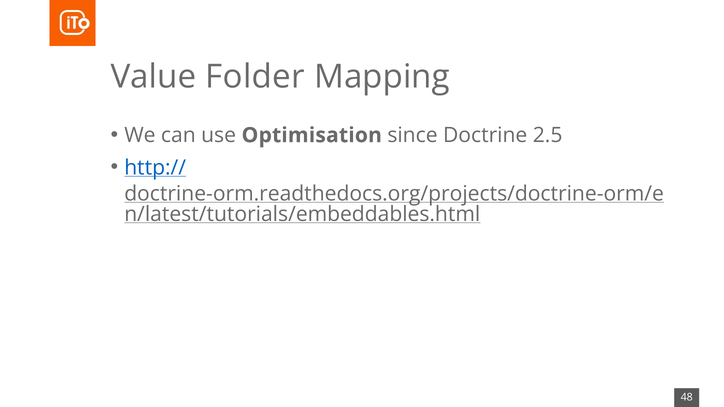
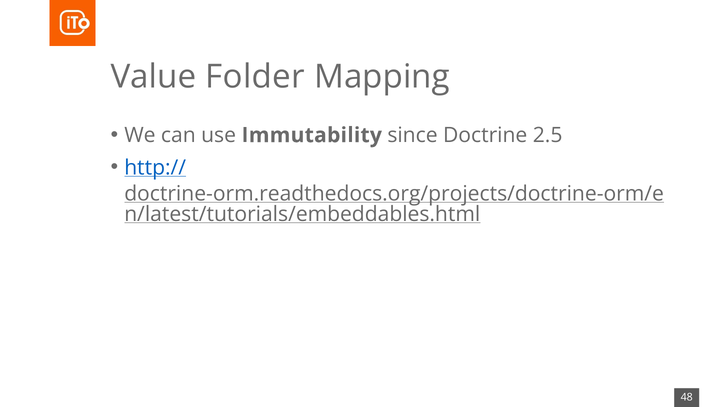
Optimisation: Optimisation -> Immutability
